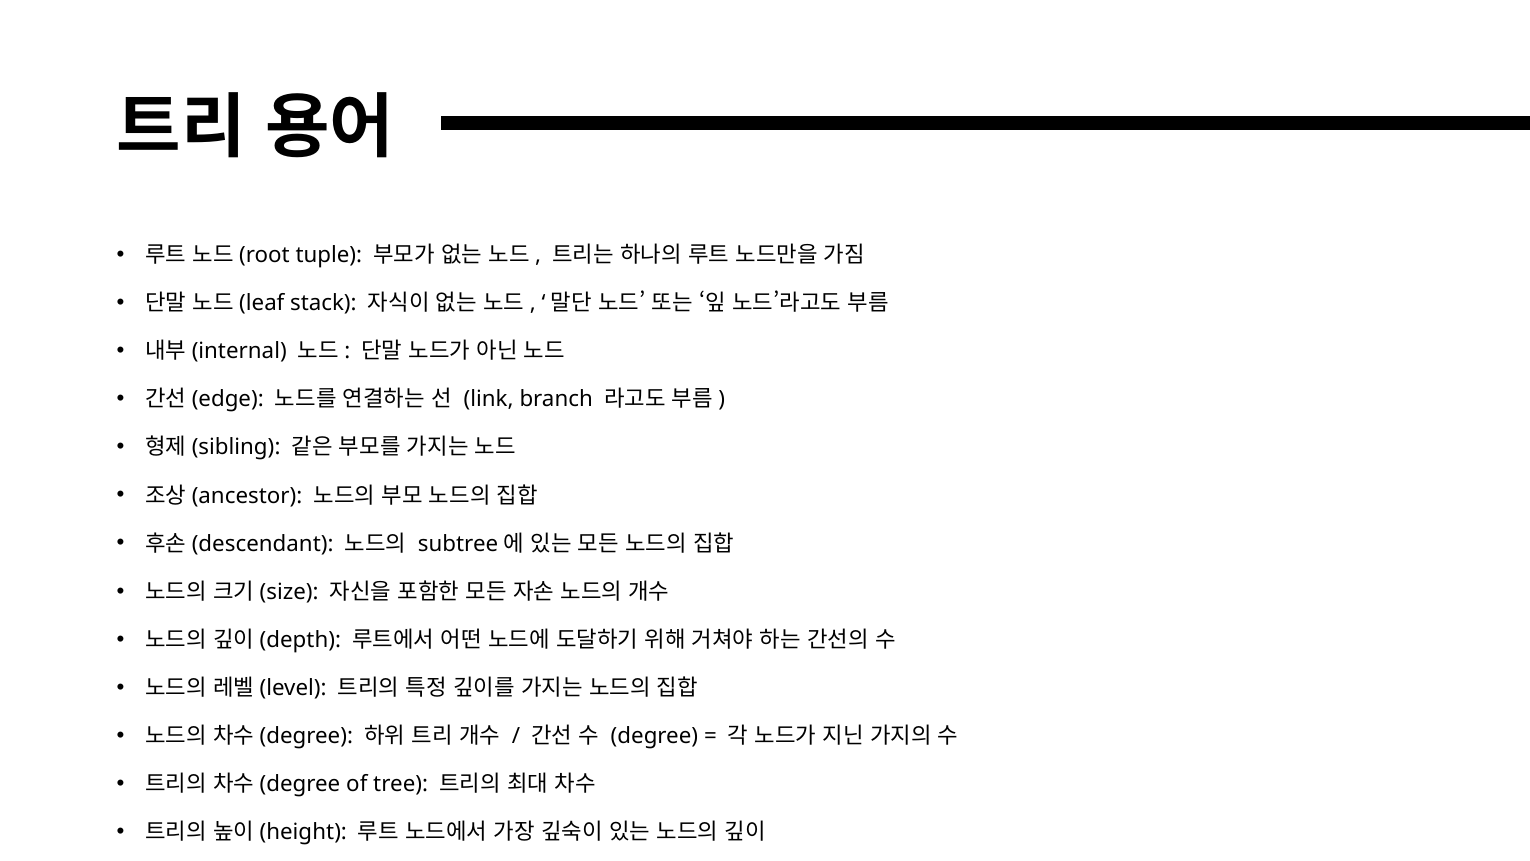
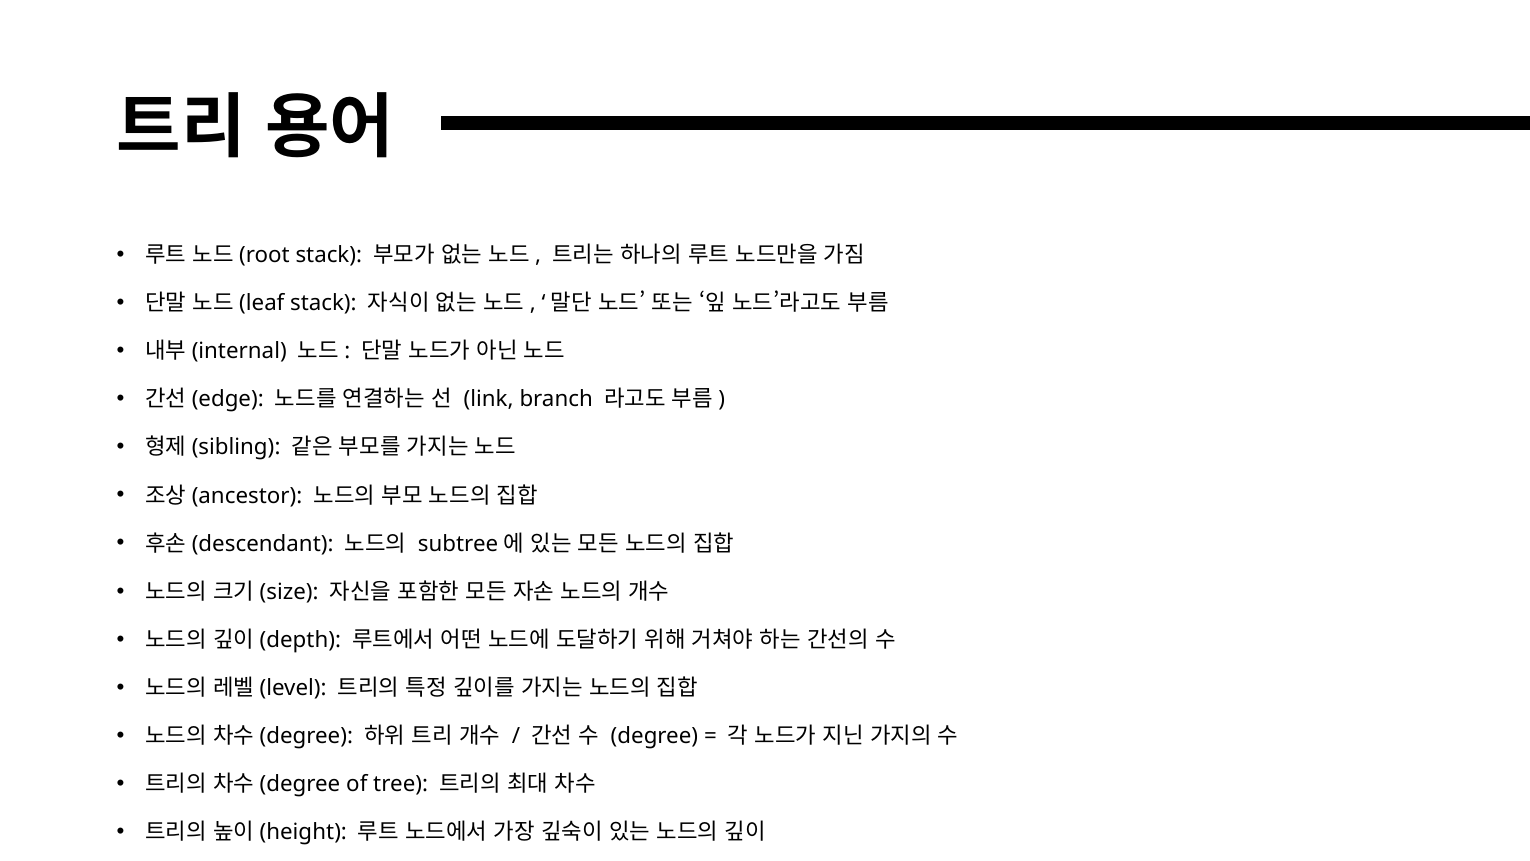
tuple at (329, 255): tuple -> stack
